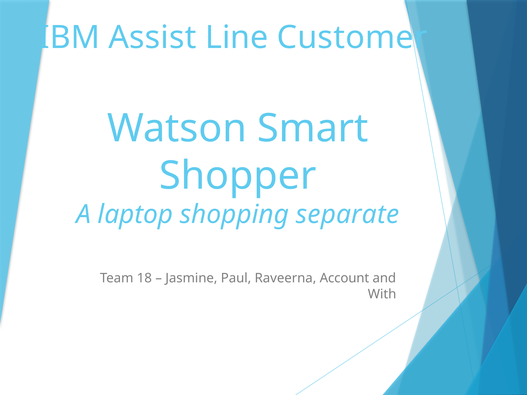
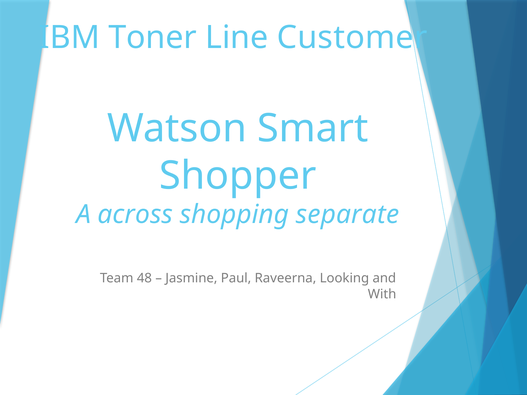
Assist: Assist -> Toner
laptop: laptop -> across
18: 18 -> 48
Account: Account -> Looking
